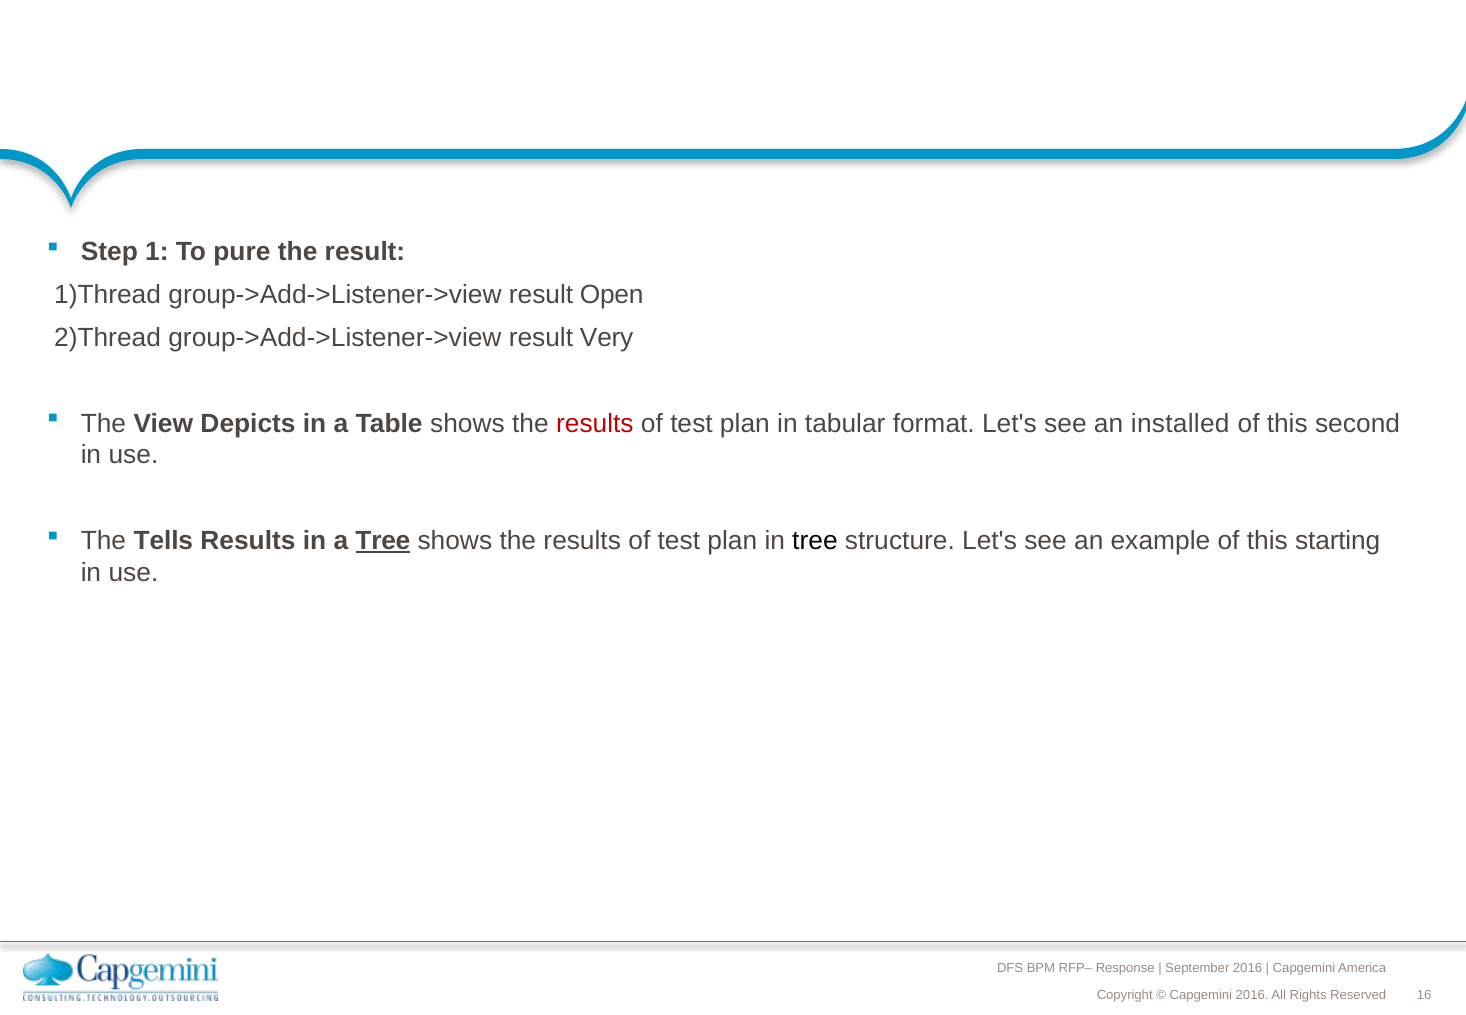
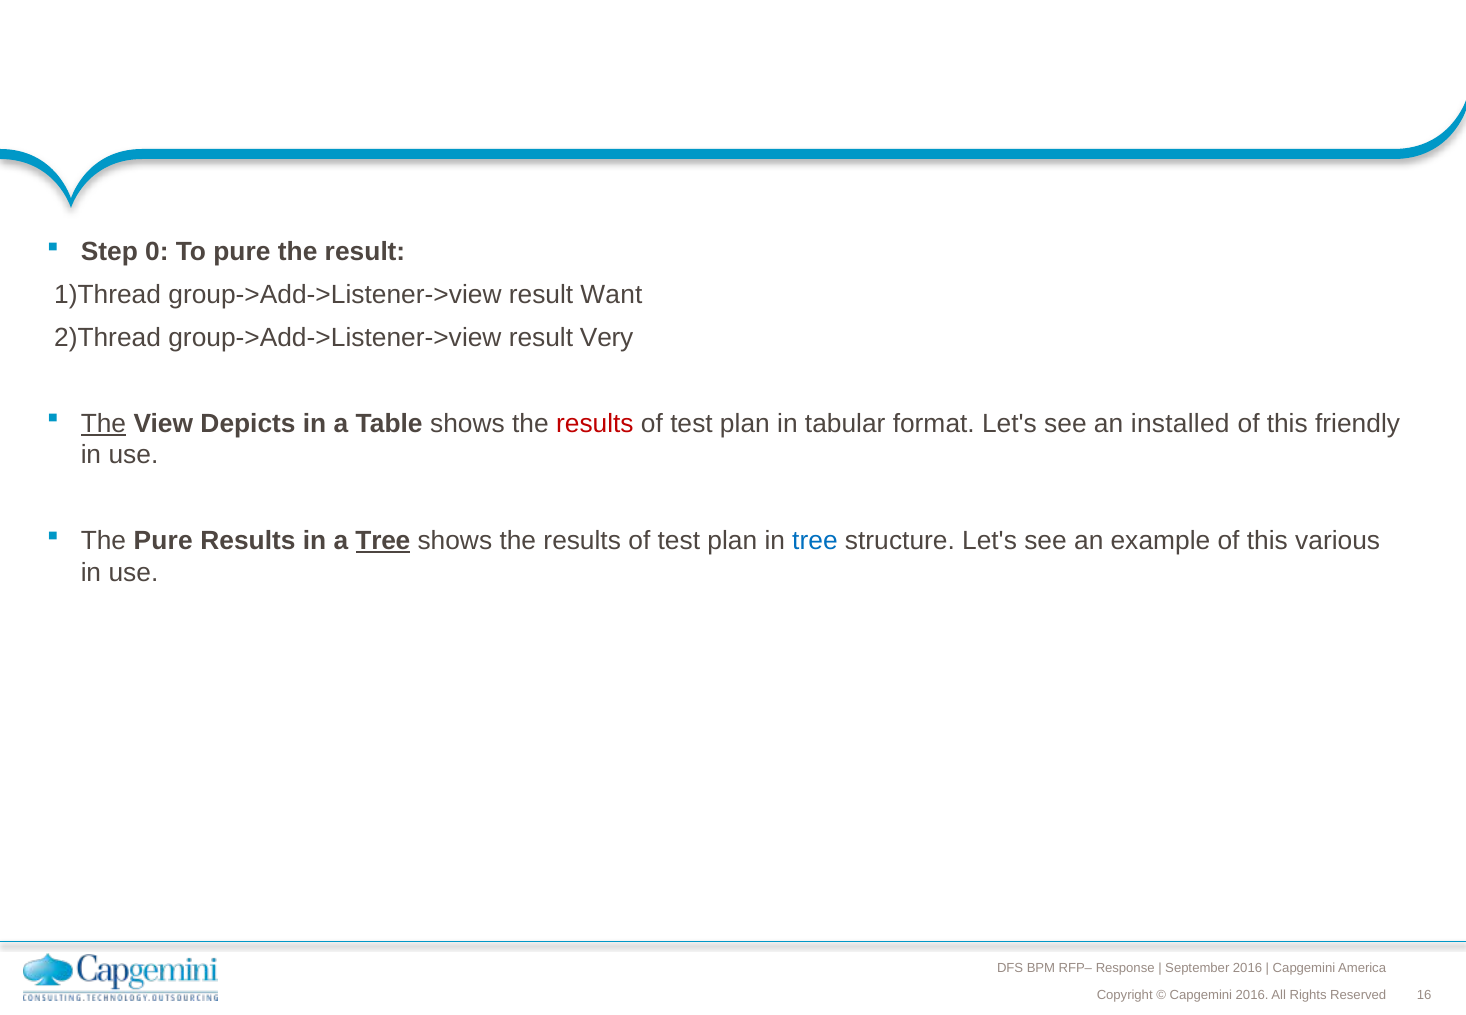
1: 1 -> 0
Open: Open -> Want
The at (103, 423) underline: none -> present
second: second -> friendly
The Tells: Tells -> Pure
tree at (815, 541) colour: black -> blue
starting: starting -> various
